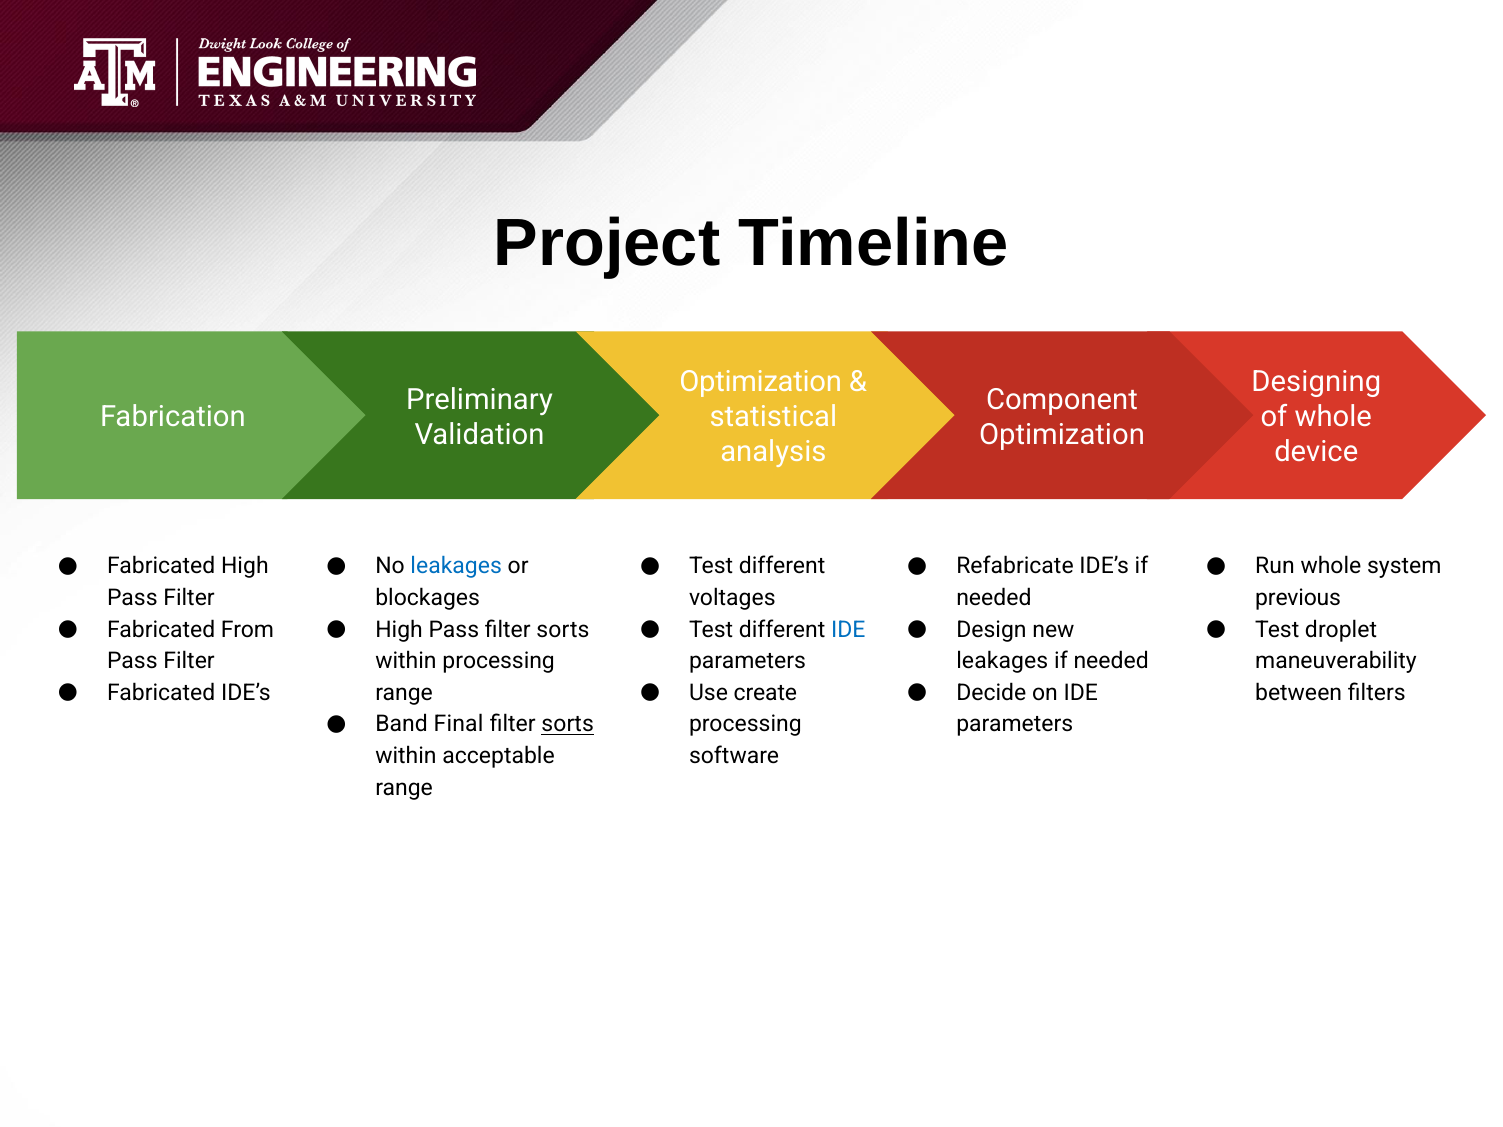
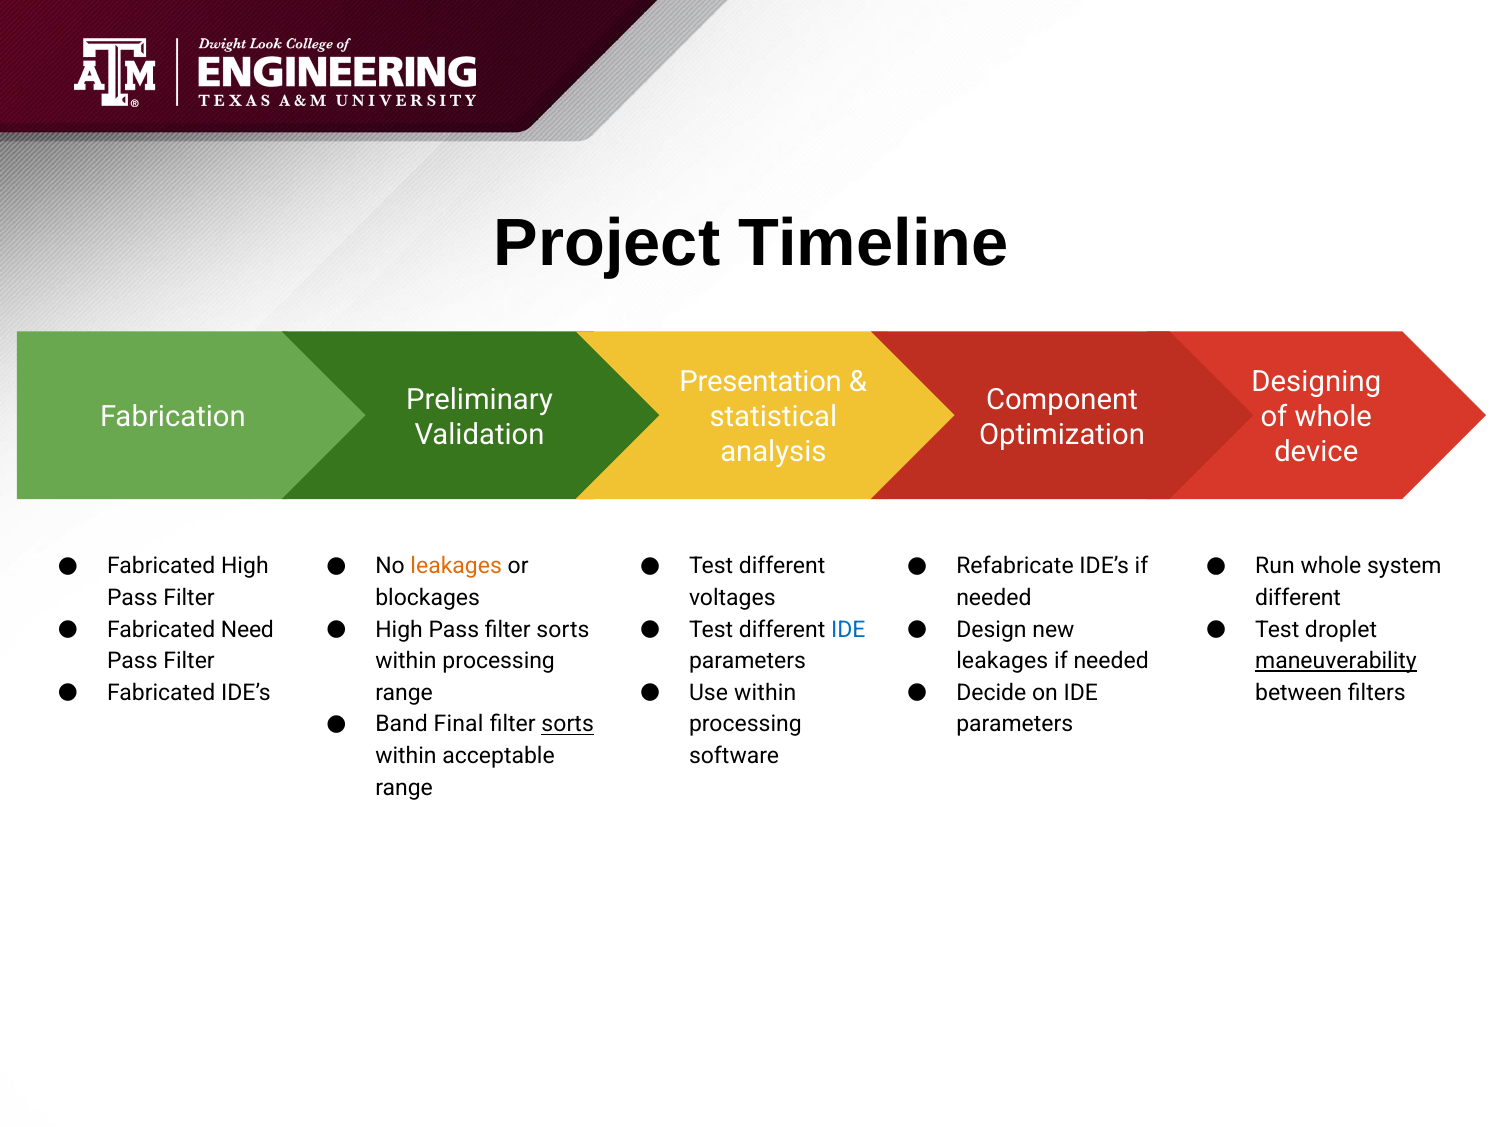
Optimization at (761, 382): Optimization -> Presentation
leakages at (456, 566) colour: blue -> orange
previous at (1298, 598): previous -> different
From: From -> Need
maneuverability underline: none -> present
Use create: create -> within
